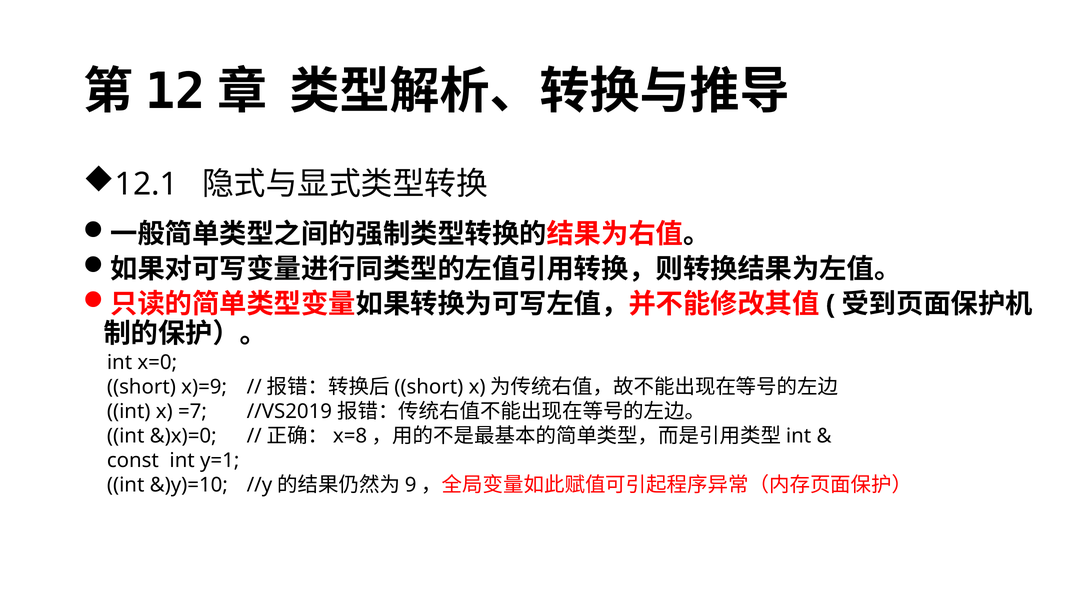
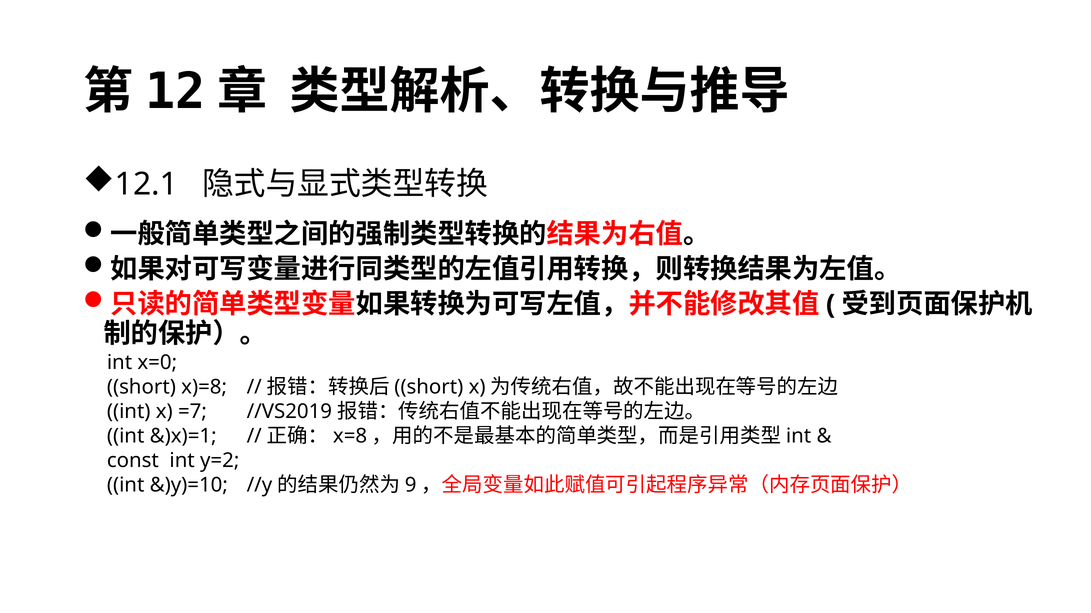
x)=9: x)=9 -> x)=8
&)x)=0: &)x)=0 -> &)x)=1
y=1: y=1 -> y=2
